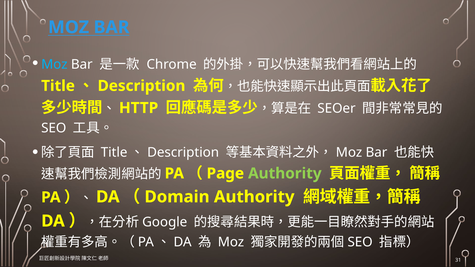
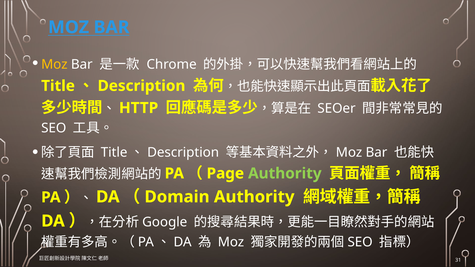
Moz at (54, 64) colour: light blue -> yellow
